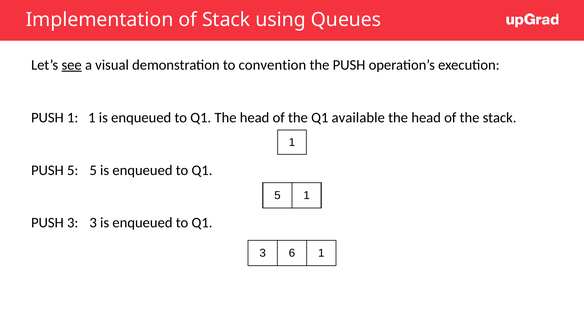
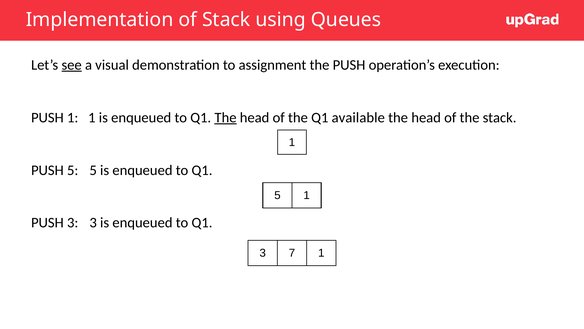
convention: convention -> assignment
The at (226, 117) underline: none -> present
6: 6 -> 7
